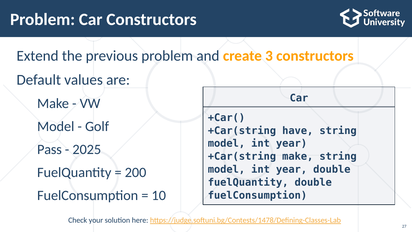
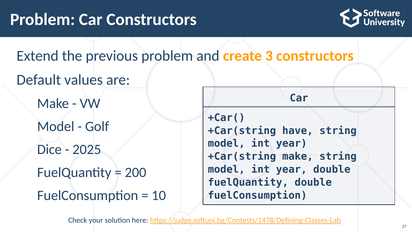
Pass: Pass -> Dice
